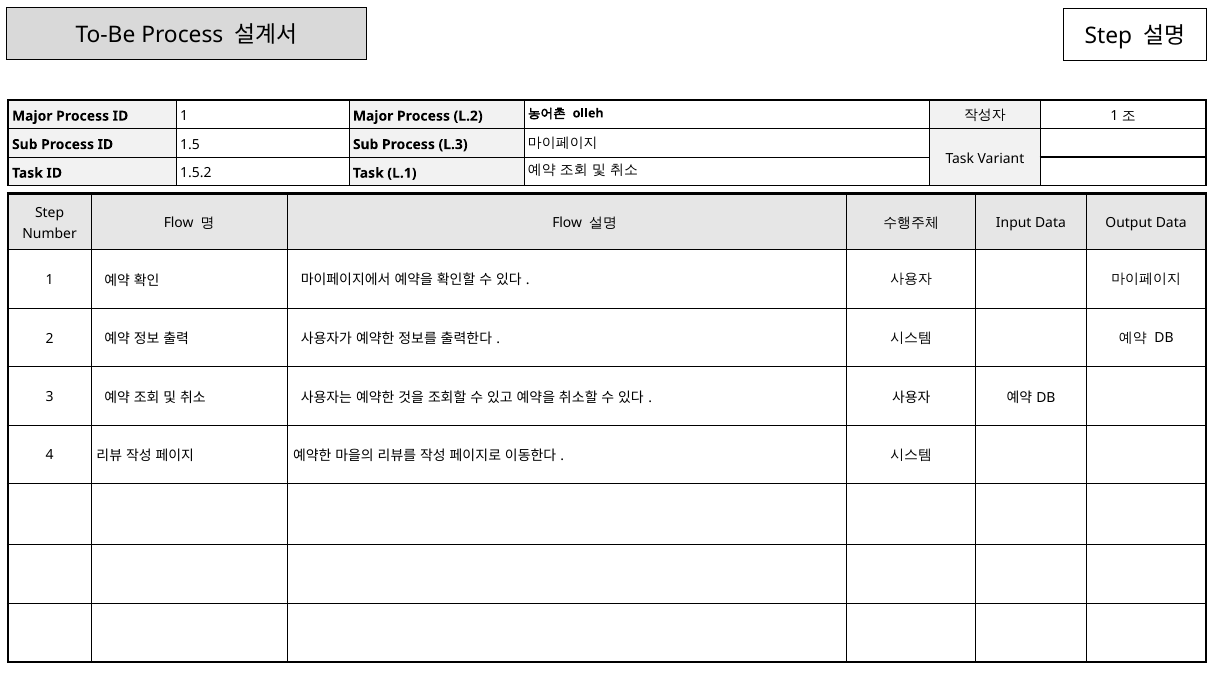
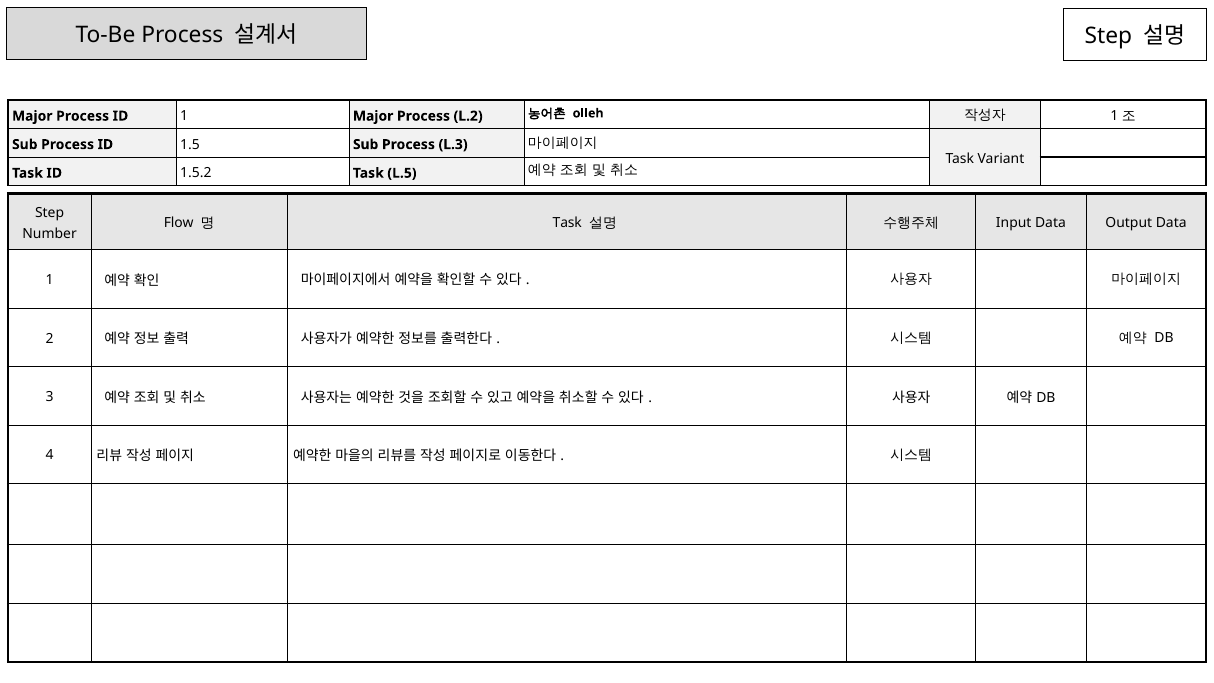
L.1: L.1 -> L.5
Flow at (567, 223): Flow -> Task
